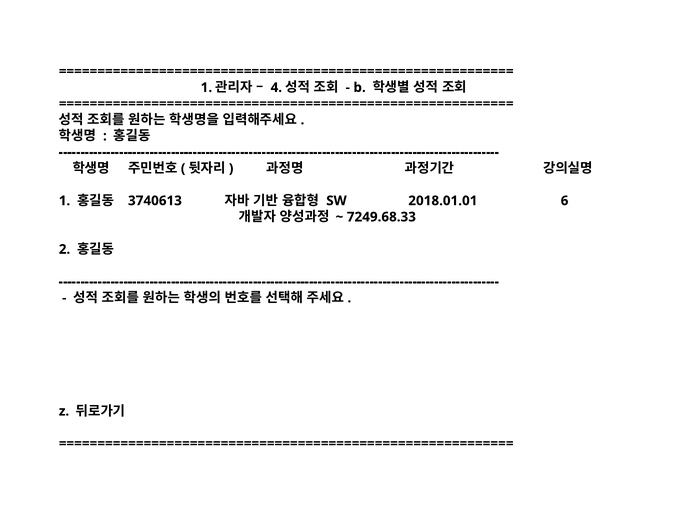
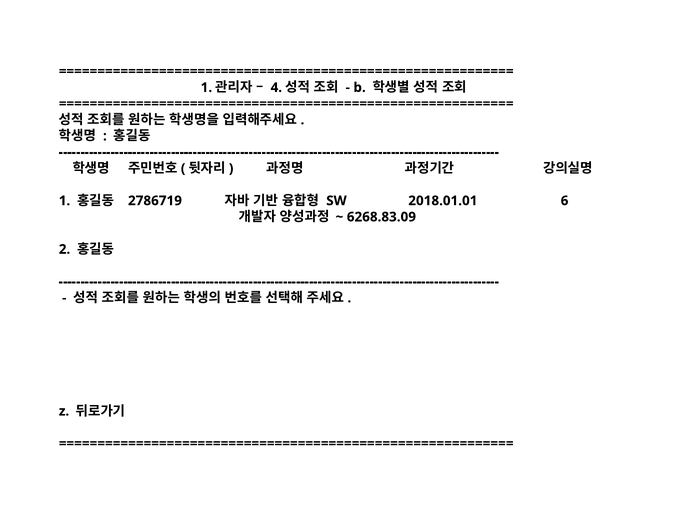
3740613: 3740613 -> 2786719
7249.68.33: 7249.68.33 -> 6268.83.09
